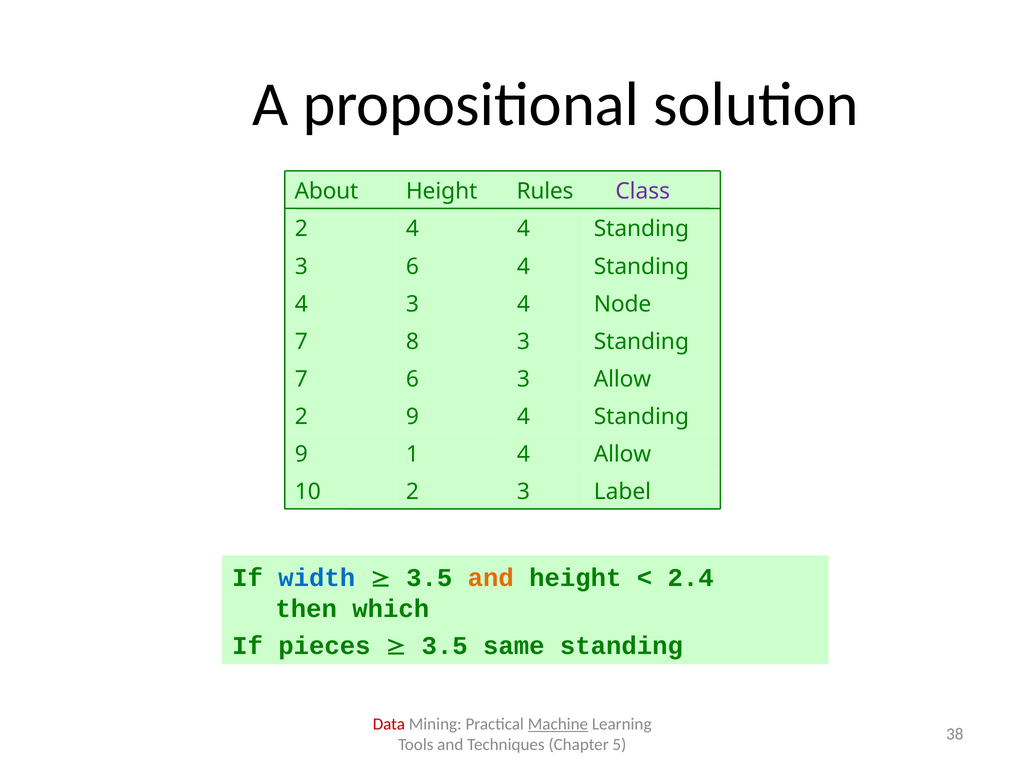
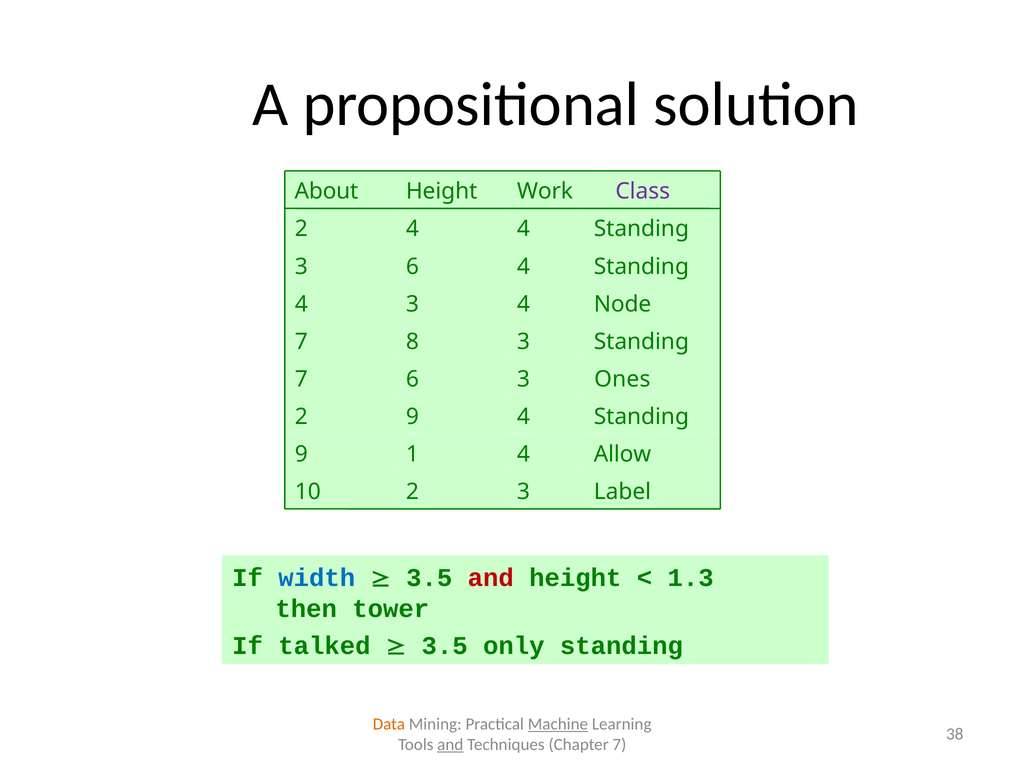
Rules: Rules -> Work
Allow at (622, 379): Allow -> Ones
and at (491, 578) colour: orange -> red
2.4: 2.4 -> 1.3
which: which -> tower
pieces: pieces -> talked
same: same -> only
Data colour: red -> orange
and at (450, 744) underline: none -> present
Chapter 5: 5 -> 7
